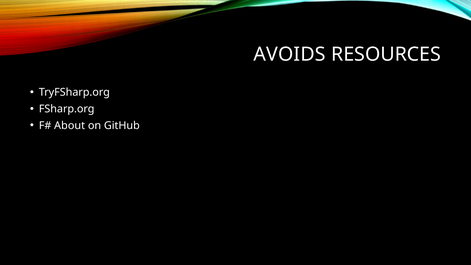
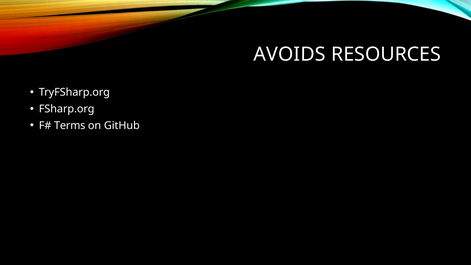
About: About -> Terms
